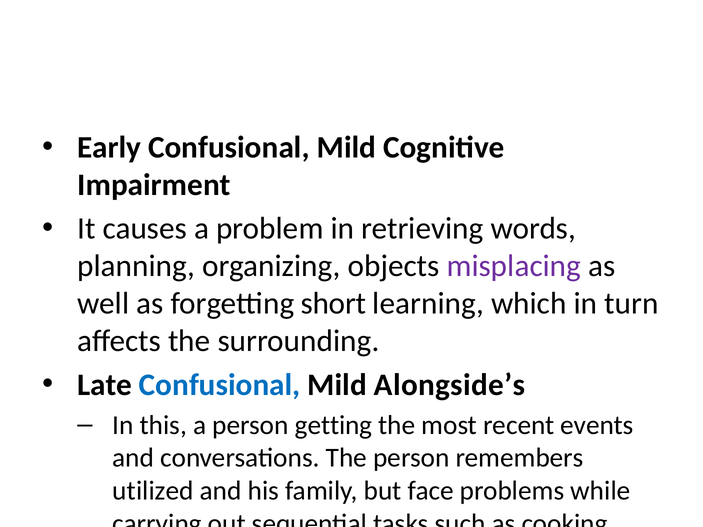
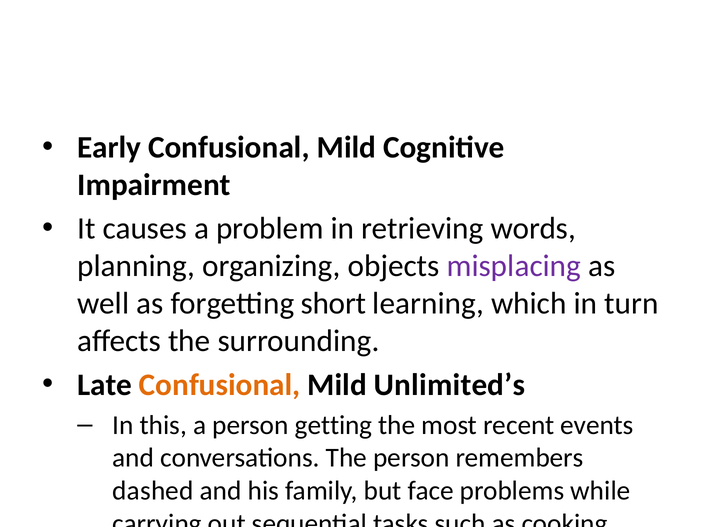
Confusional at (220, 385) colour: blue -> orange
Alongside’s: Alongside’s -> Unlimited’s
utilized: utilized -> dashed
